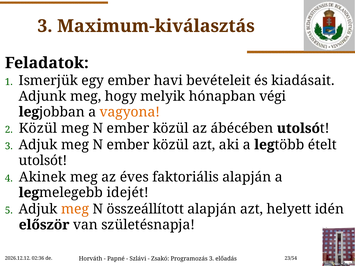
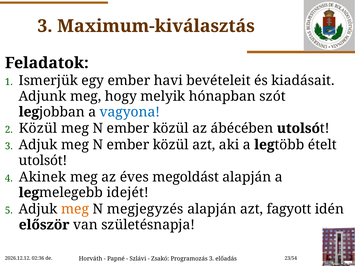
végi: végi -> szót
vagyona colour: orange -> blue
faktoriális: faktoriális -> megoldást
összeállított: összeállított -> megjegyzés
helyett: helyett -> fagyott
